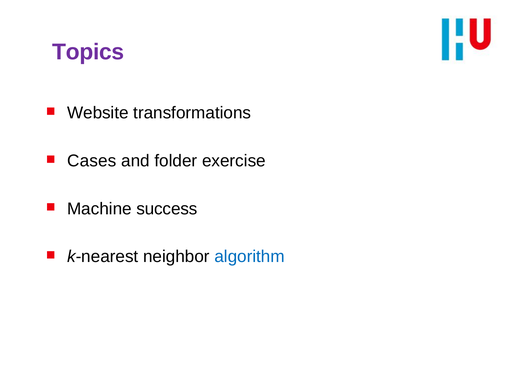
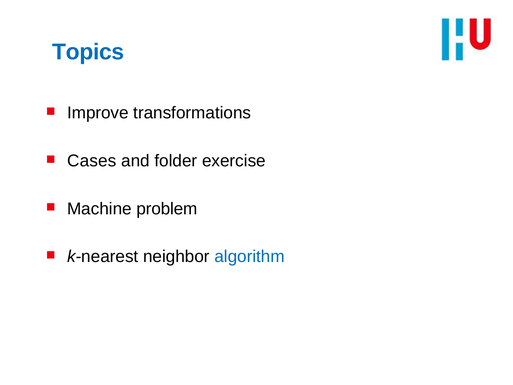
Topics colour: purple -> blue
Website: Website -> Improve
success: success -> problem
